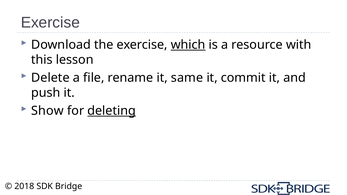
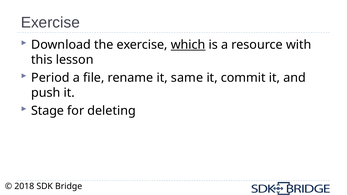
Delete: Delete -> Period
Show: Show -> Stage
deleting underline: present -> none
